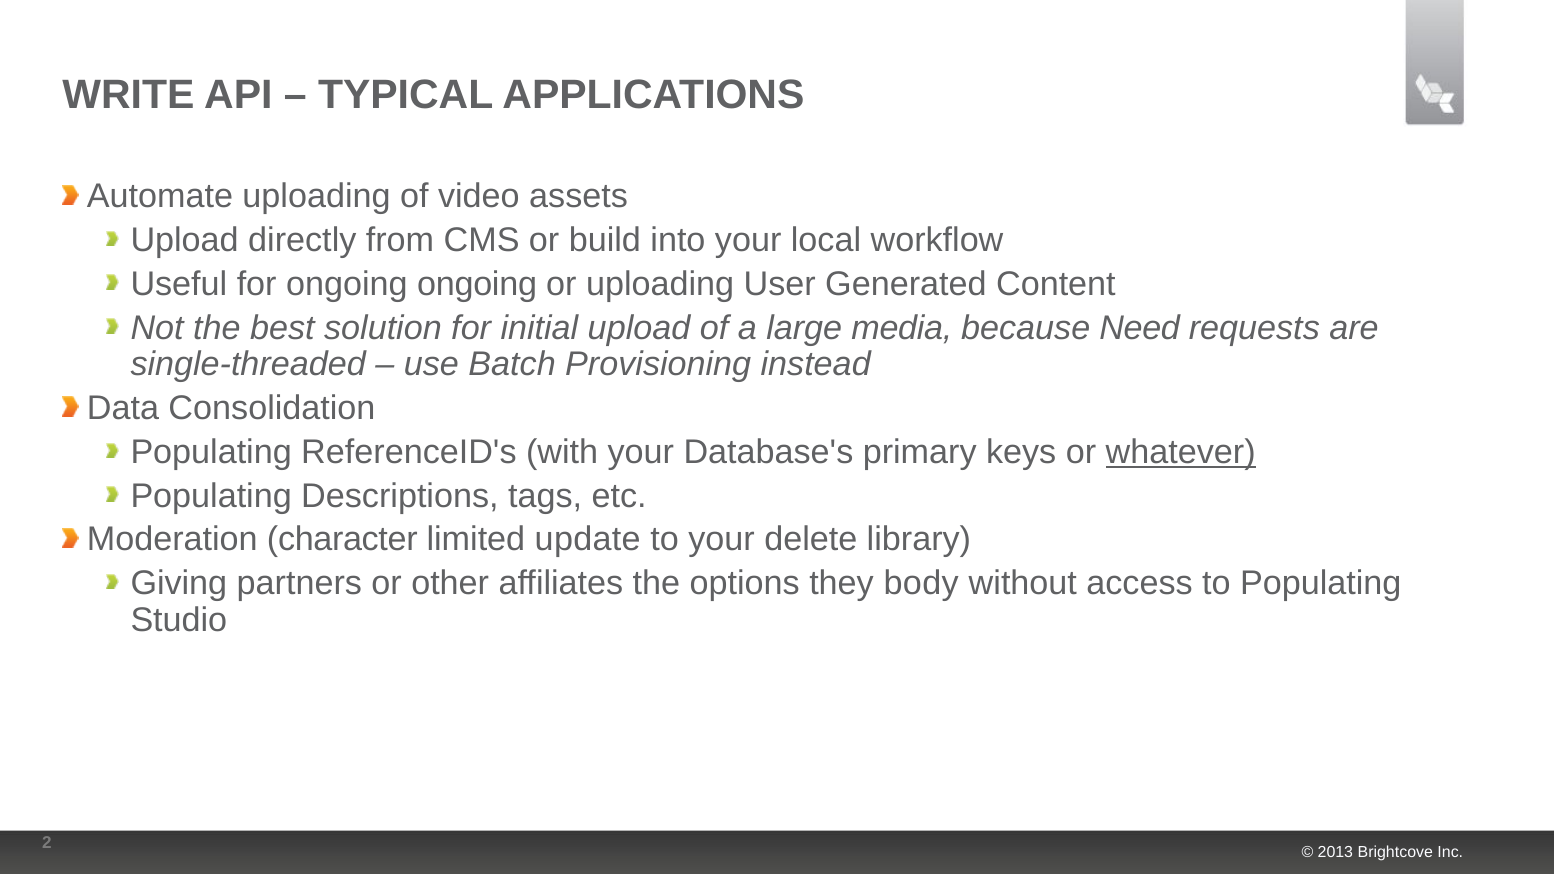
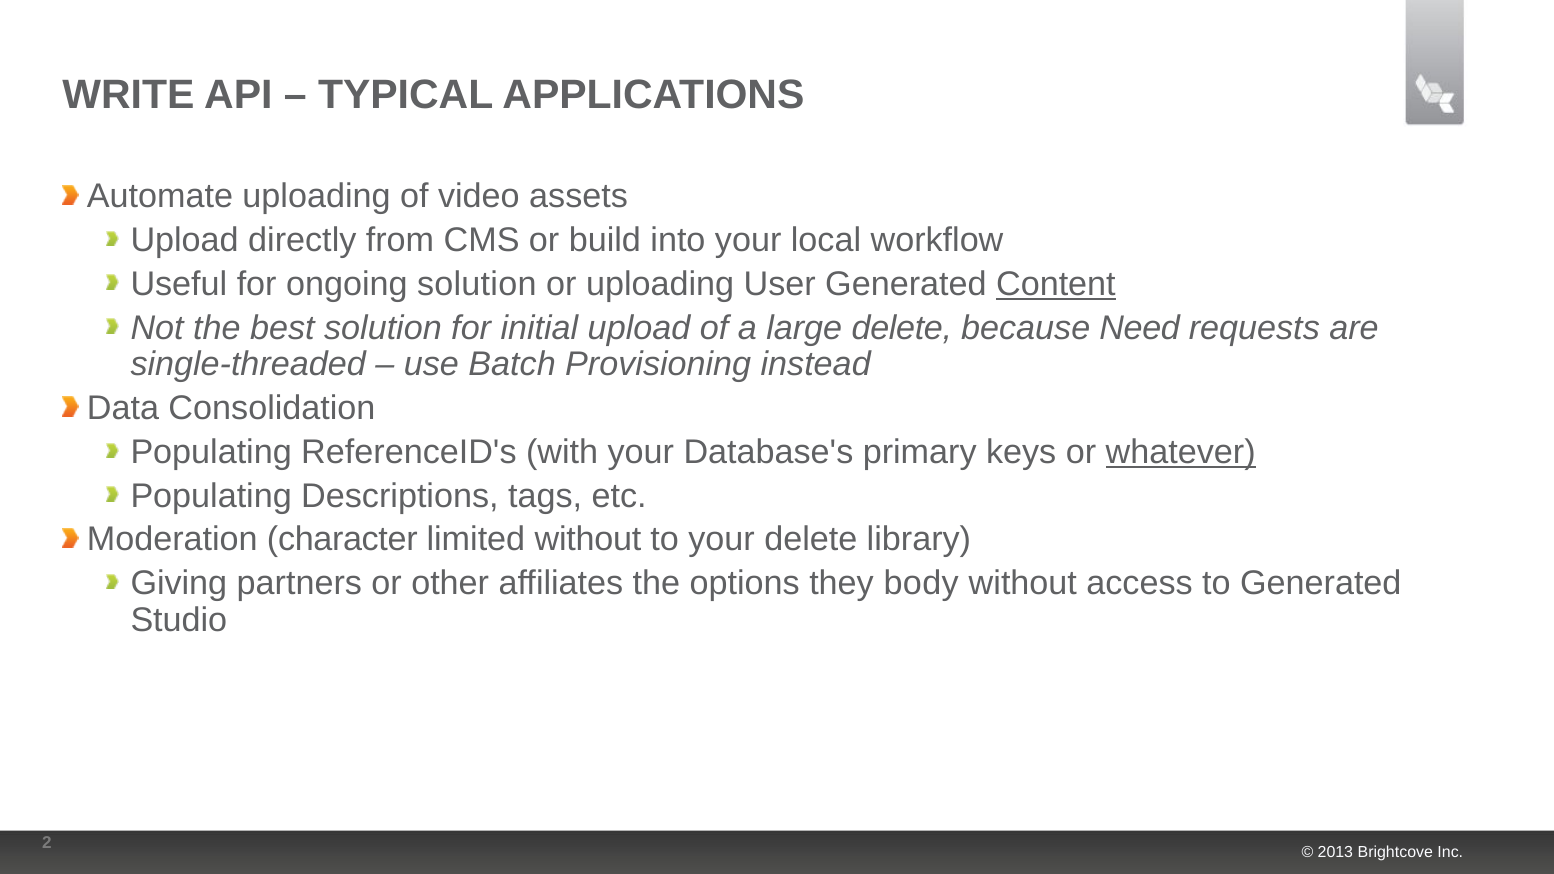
ongoing ongoing: ongoing -> solution
Content underline: none -> present
large media: media -> delete
limited update: update -> without
to Populating: Populating -> Generated
